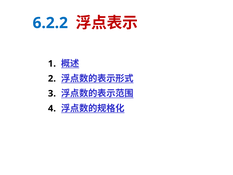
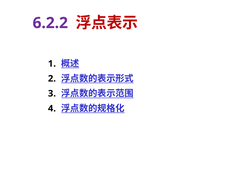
6.2.2 colour: blue -> purple
